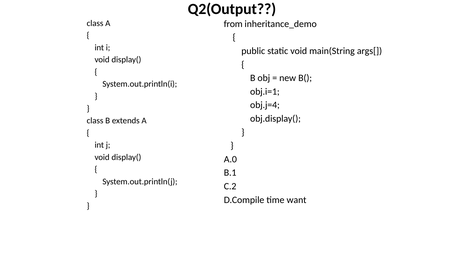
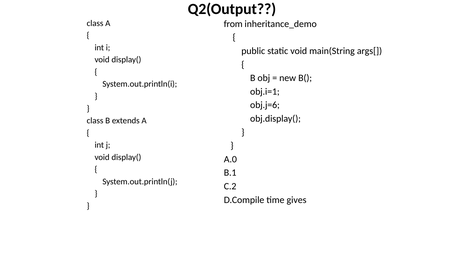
obj.j=4: obj.j=4 -> obj.j=6
want: want -> gives
